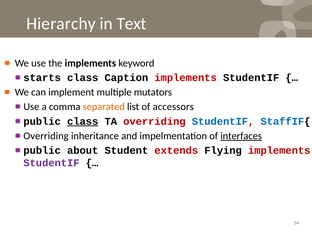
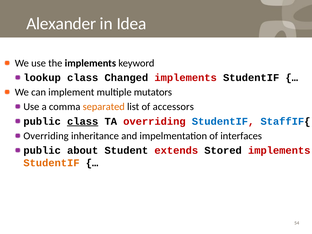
Hierarchy: Hierarchy -> Alexander
Text: Text -> Idea
starts: starts -> lookup
Caption: Caption -> Changed
interfaces underline: present -> none
Flying: Flying -> Stored
StudentIF at (51, 163) colour: purple -> orange
